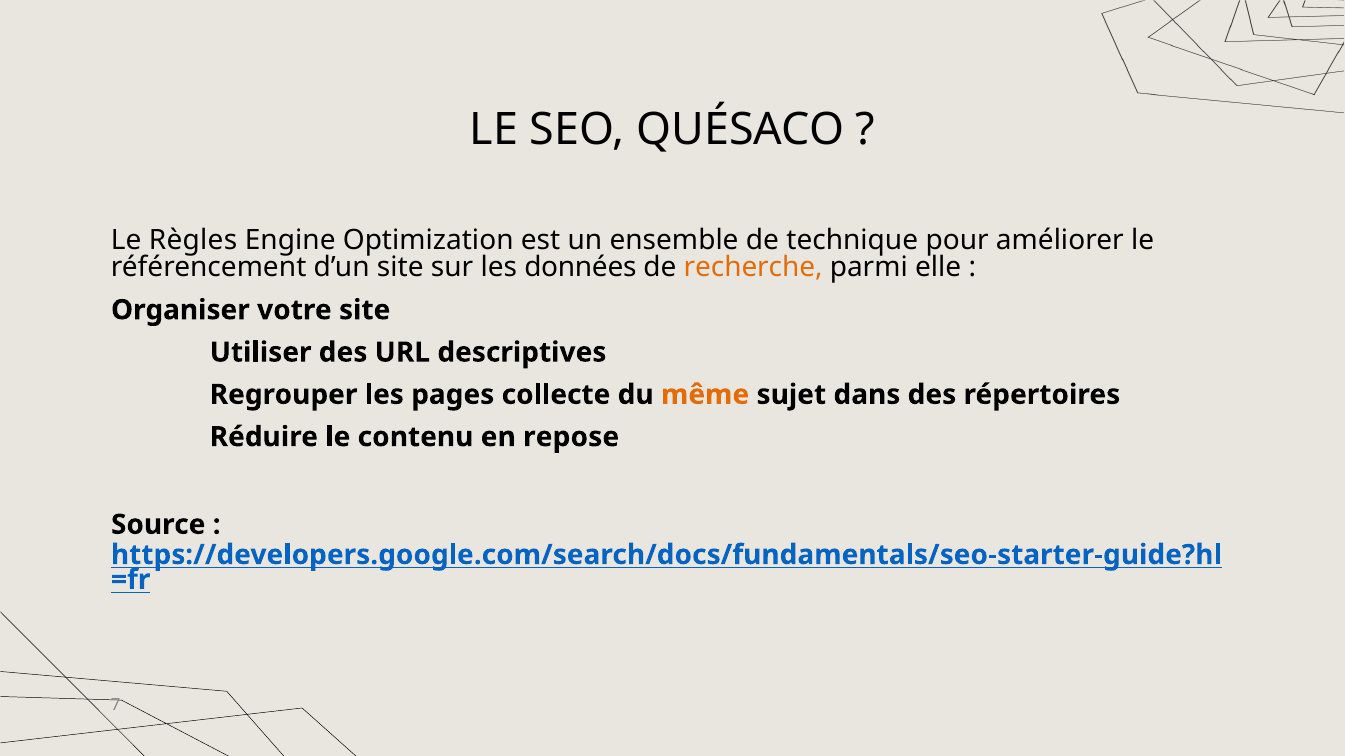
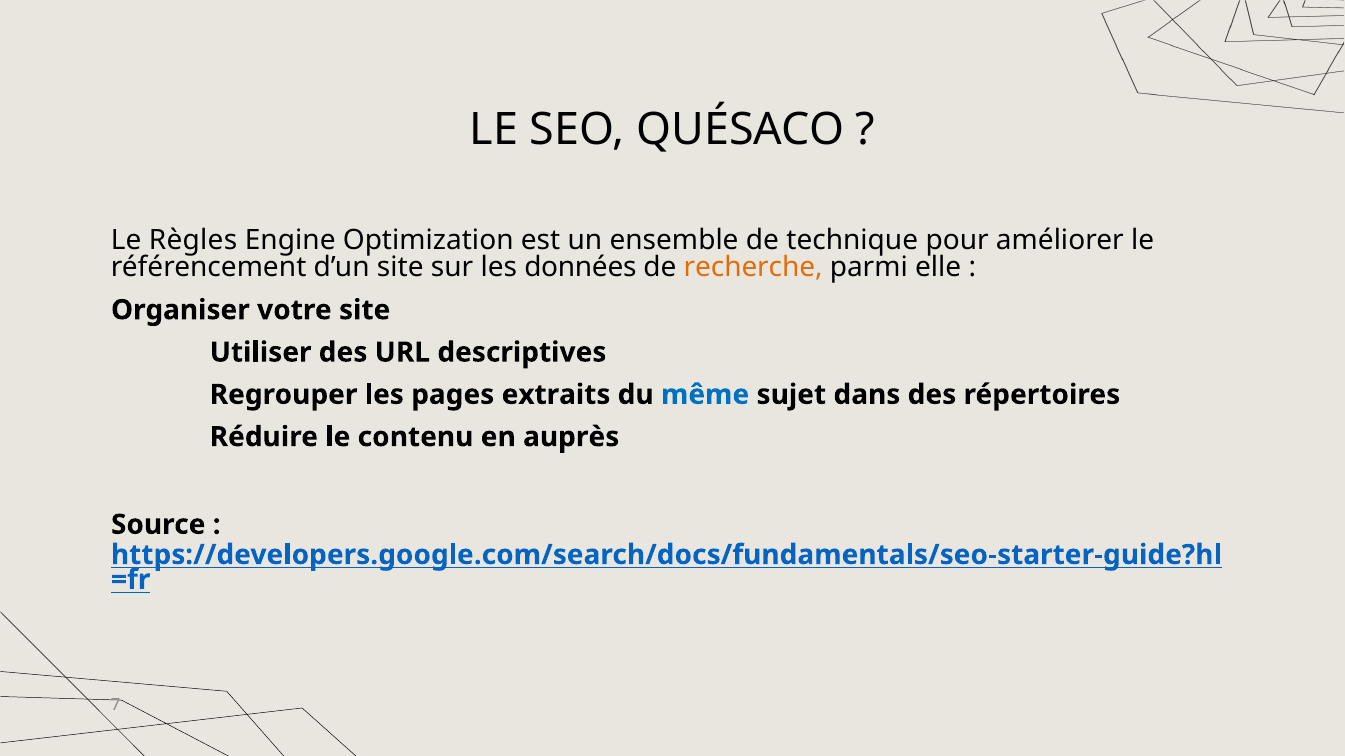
collecte: collecte -> extraits
même colour: orange -> blue
repose: repose -> auprès
